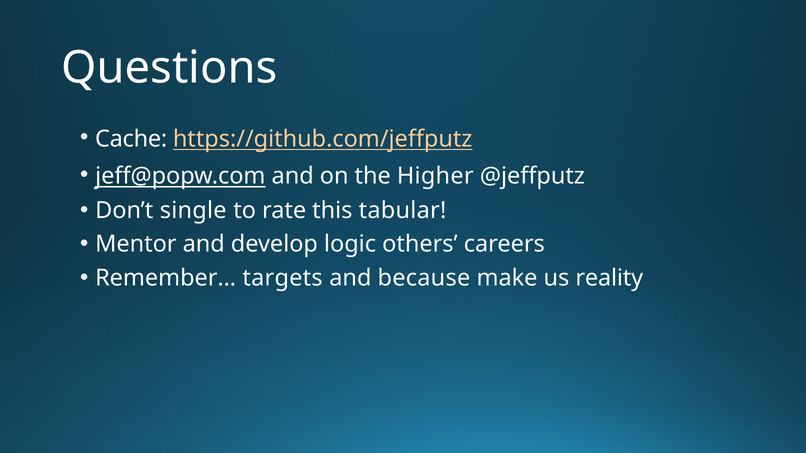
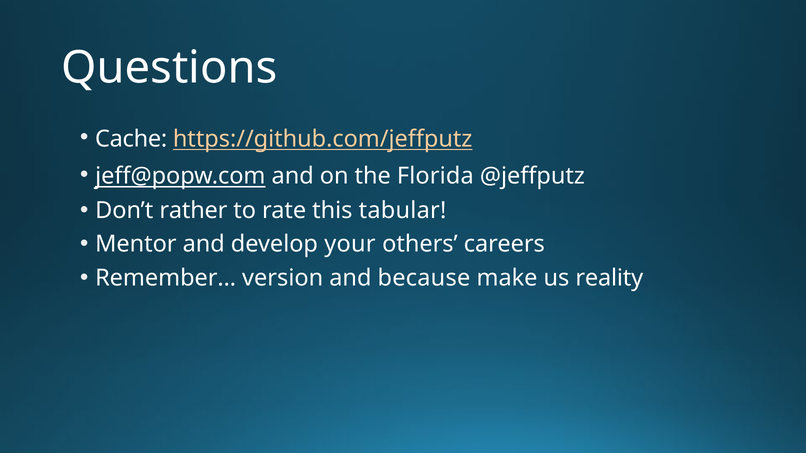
Higher: Higher -> Florida
single: single -> rather
logic: logic -> your
targets: targets -> version
